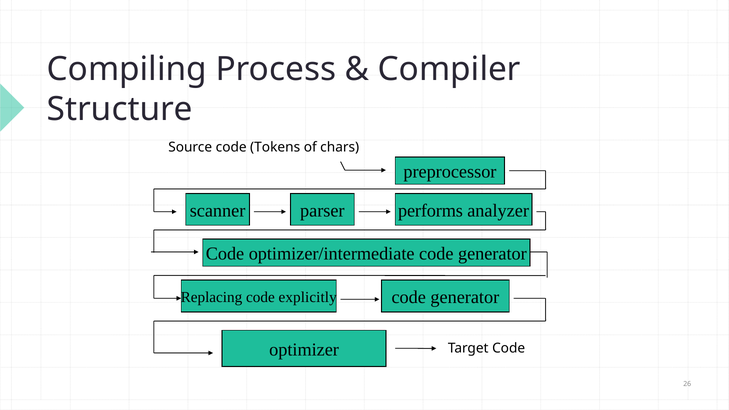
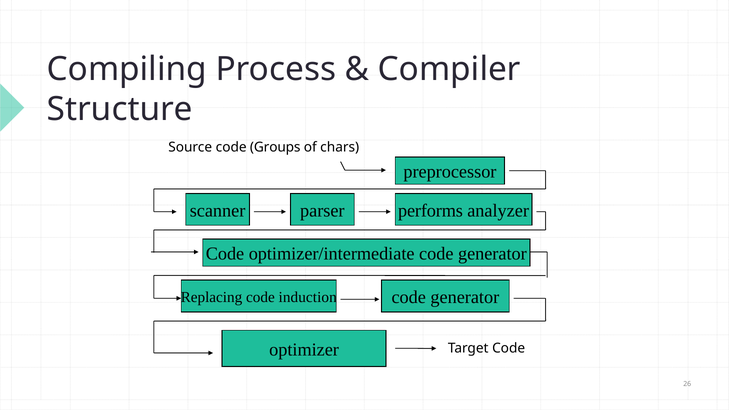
Tokens: Tokens -> Groups
explicitly: explicitly -> induction
